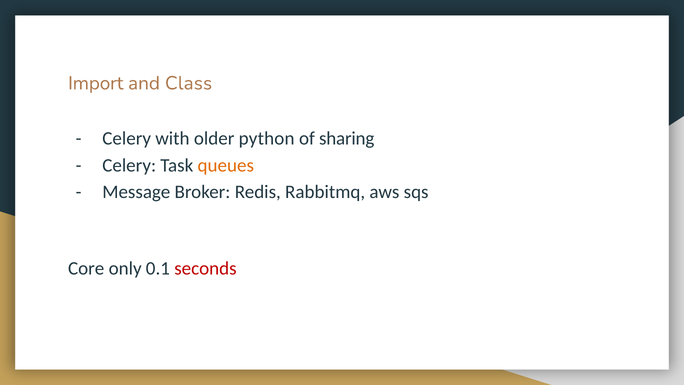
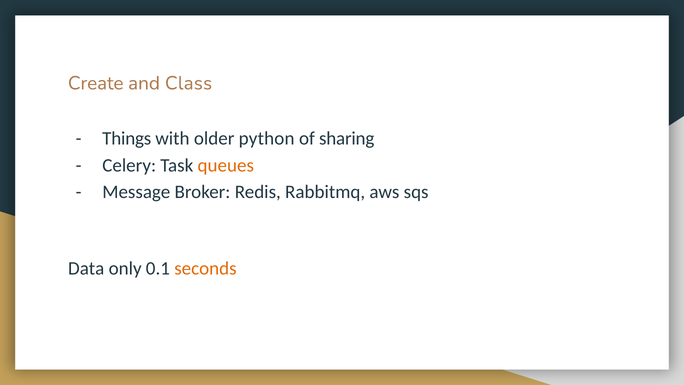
Import: Import -> Create
Celery at (127, 138): Celery -> Things
Core: Core -> Data
seconds colour: red -> orange
